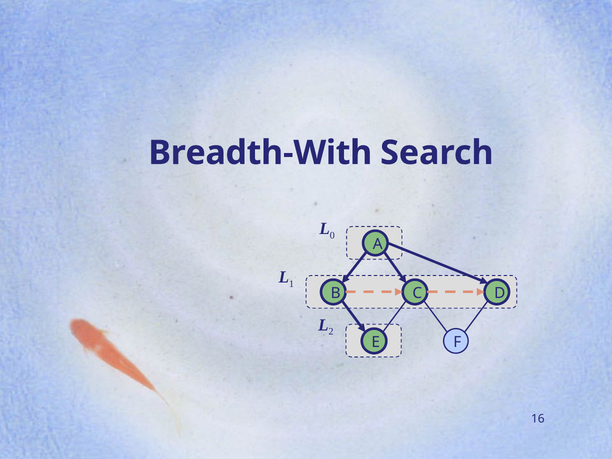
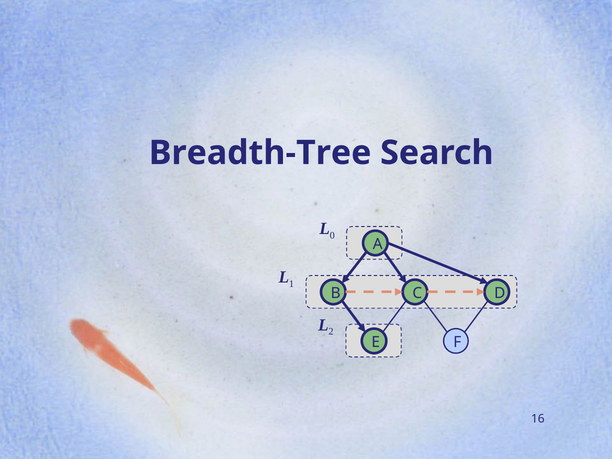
Breadth-With: Breadth-With -> Breadth-Tree
